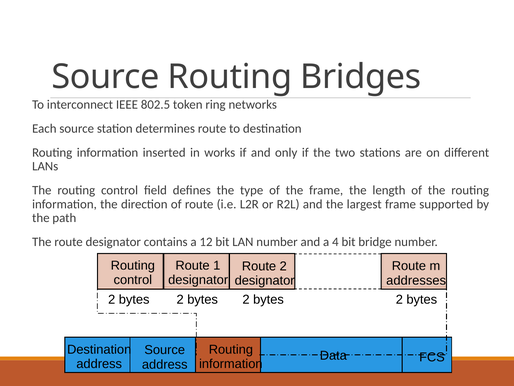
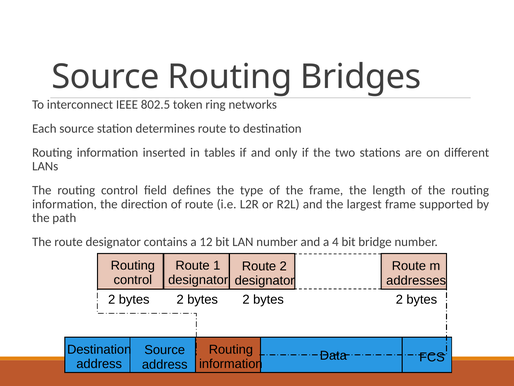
works: works -> tables
